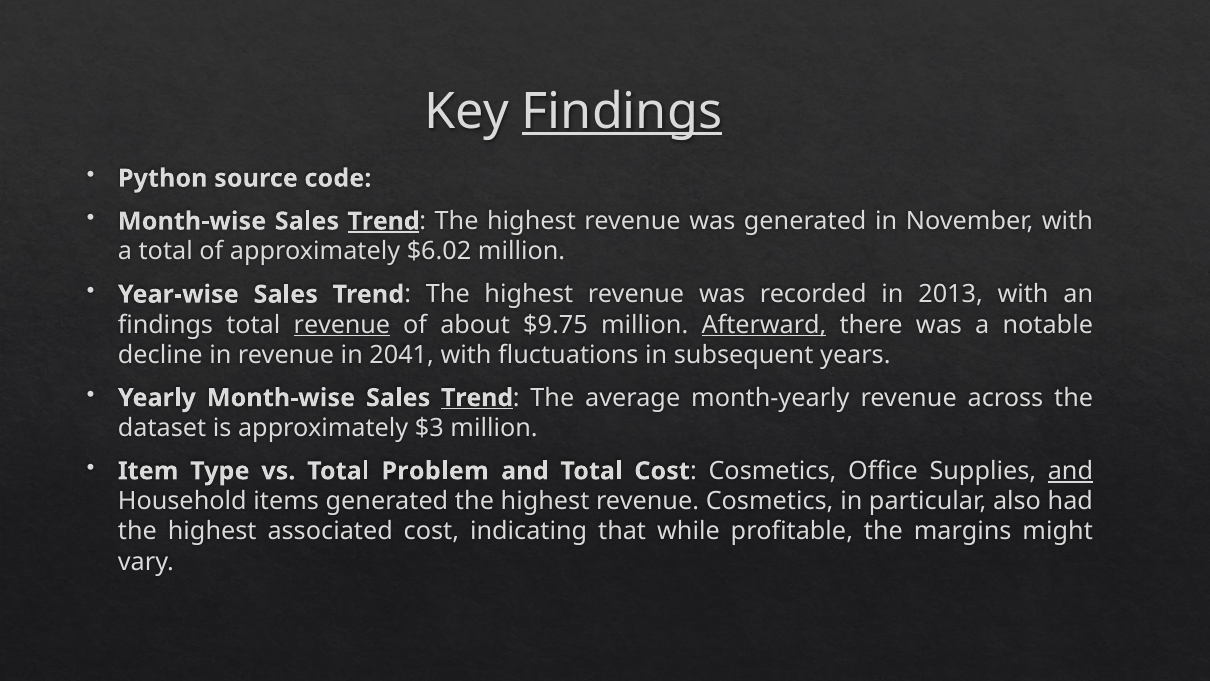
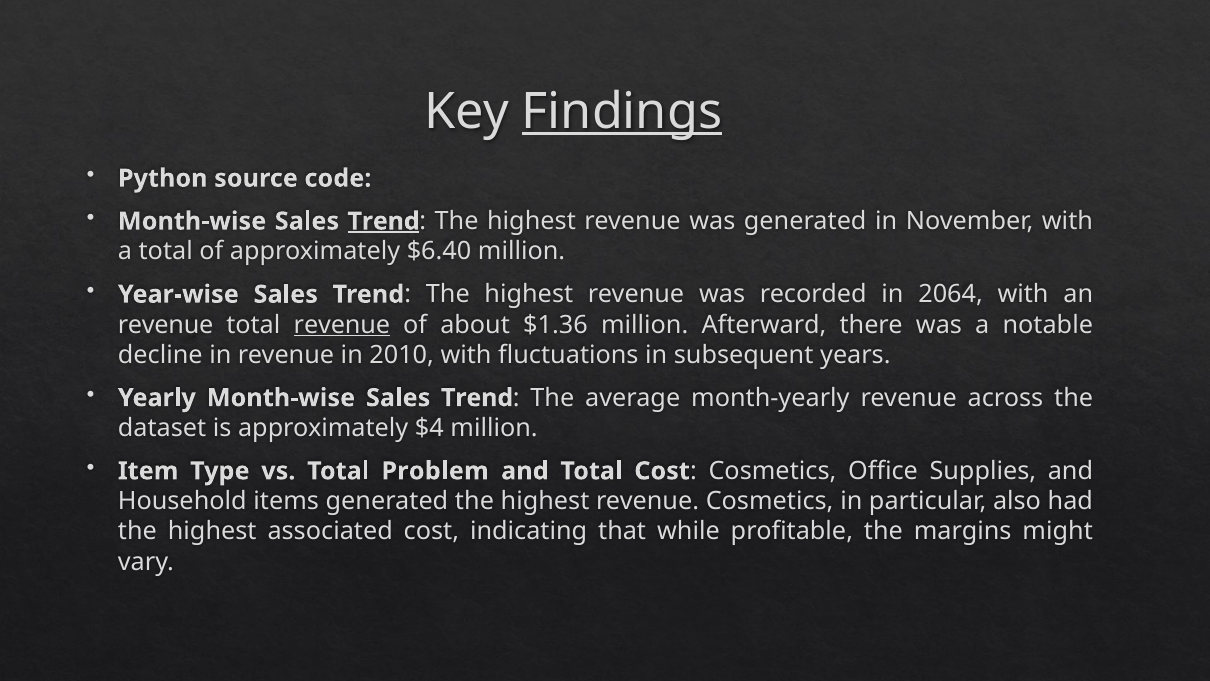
$6.02: $6.02 -> $6.40
2013: 2013 -> 2064
findings at (165, 325): findings -> revenue
$9.75: $9.75 -> $1.36
Afterward underline: present -> none
2041: 2041 -> 2010
Trend at (477, 398) underline: present -> none
$3: $3 -> $4
and at (1070, 471) underline: present -> none
